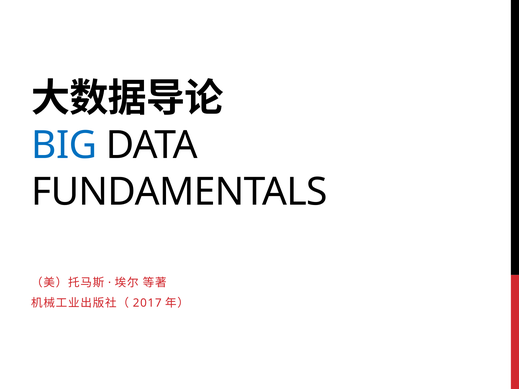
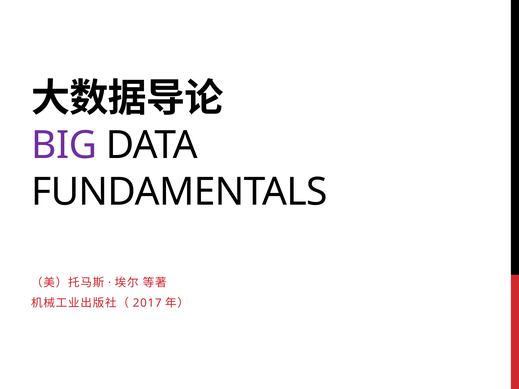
BIG colour: blue -> purple
